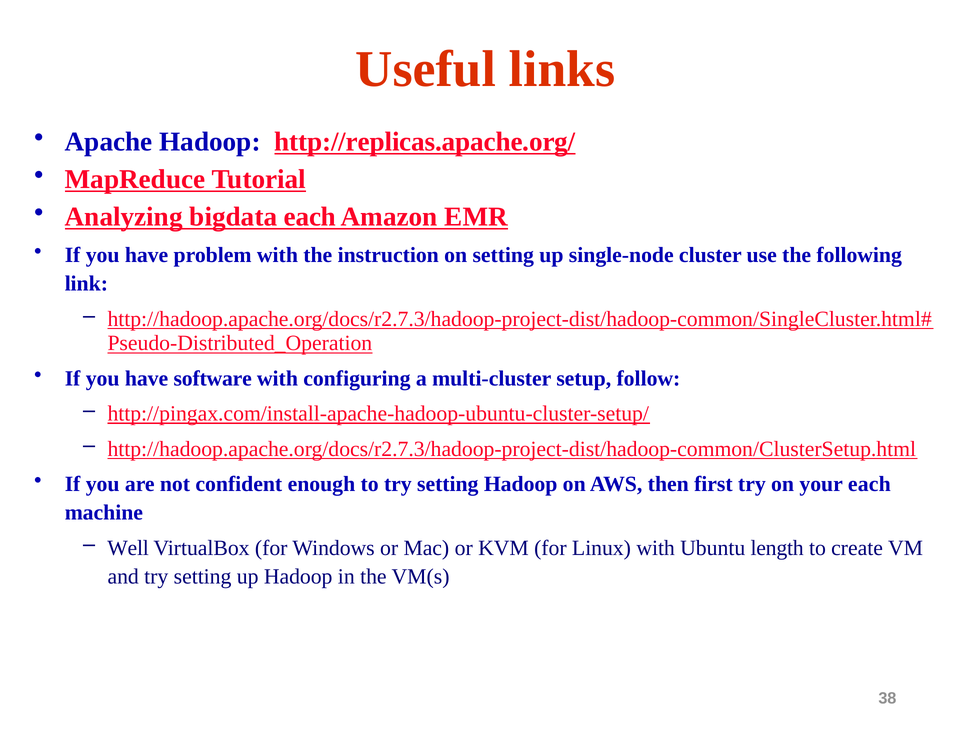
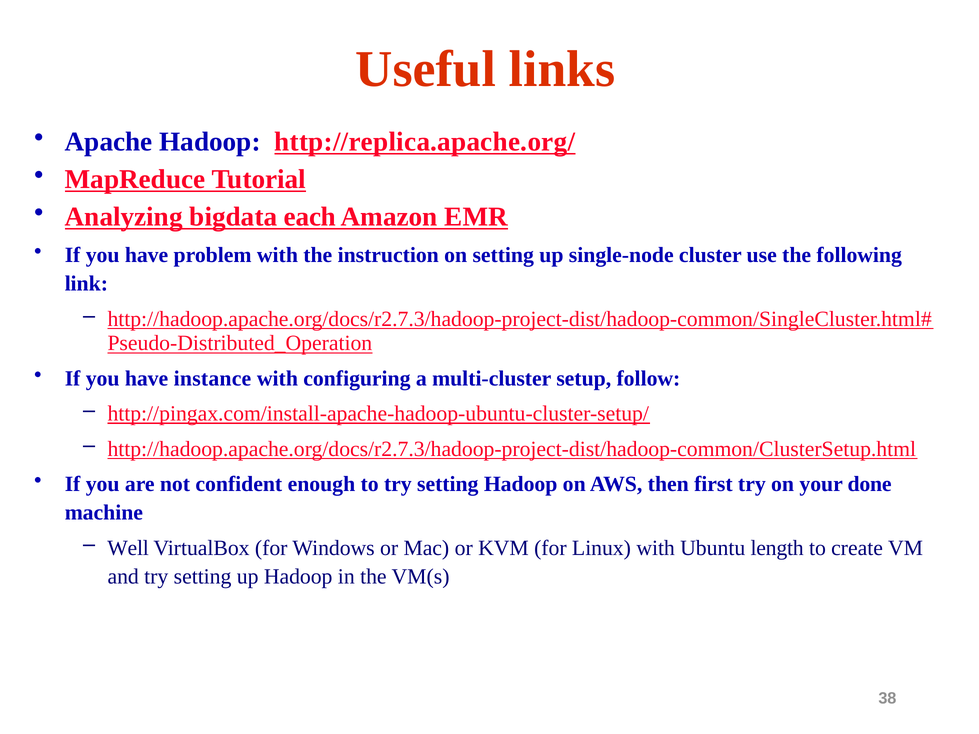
http://replicas.apache.org/: http://replicas.apache.org/ -> http://replica.apache.org/
software: software -> instance
your each: each -> done
